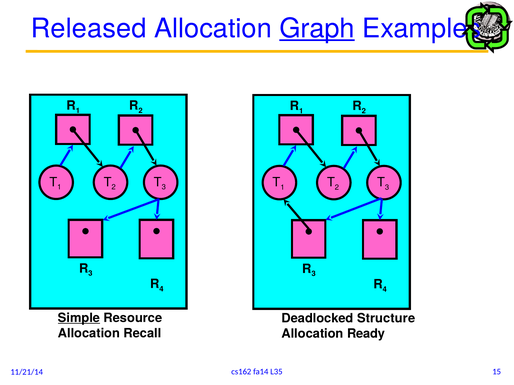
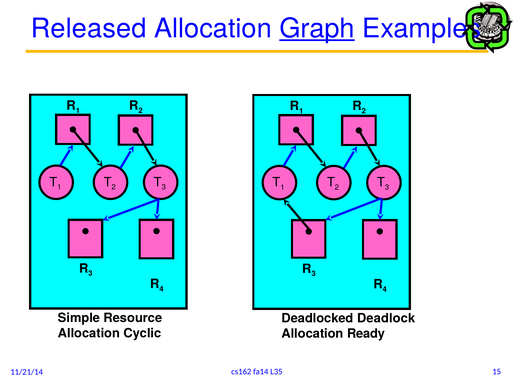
Simple underline: present -> none
Structure: Structure -> Deadlock
Recall: Recall -> Cyclic
